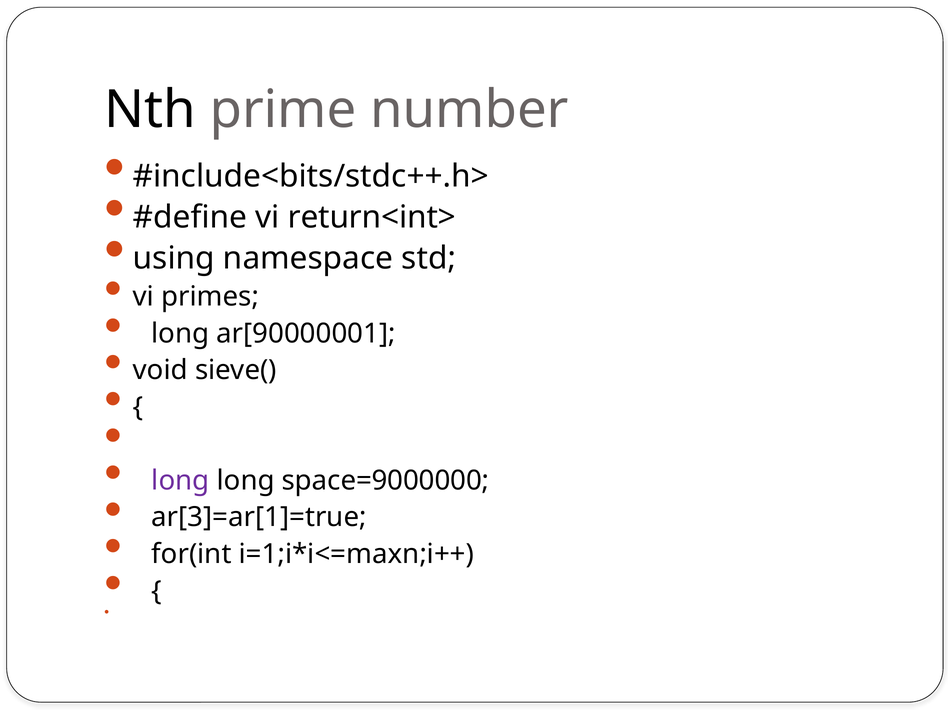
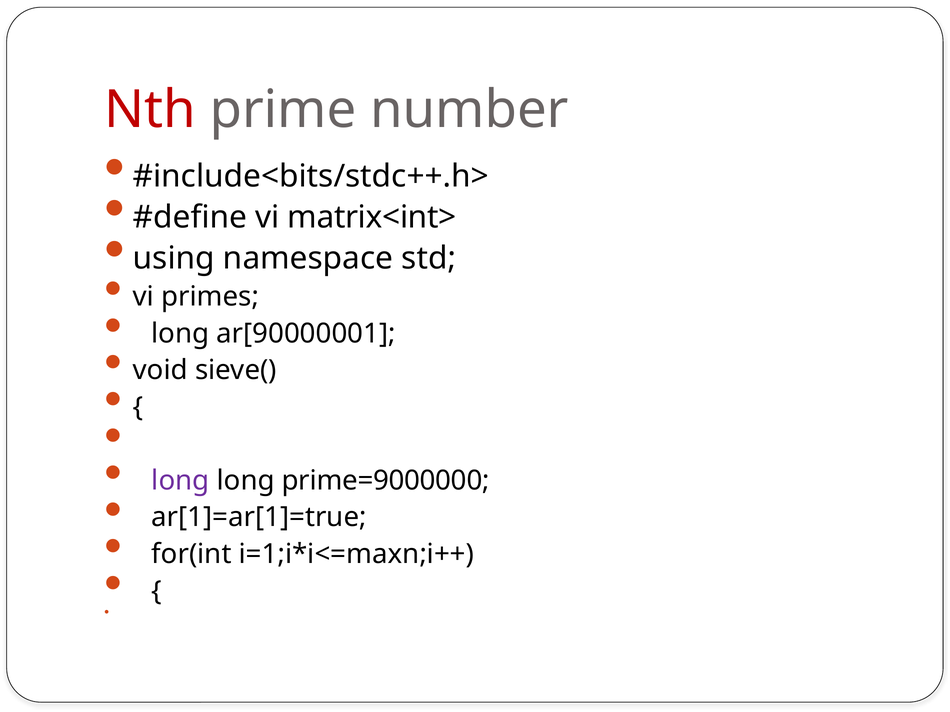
Nth colour: black -> red
return<int>: return<int> -> matrix<int>
space=9000000: space=9000000 -> prime=9000000
ar[3]=ar[1]=true: ar[3]=ar[1]=true -> ar[1]=ar[1]=true
